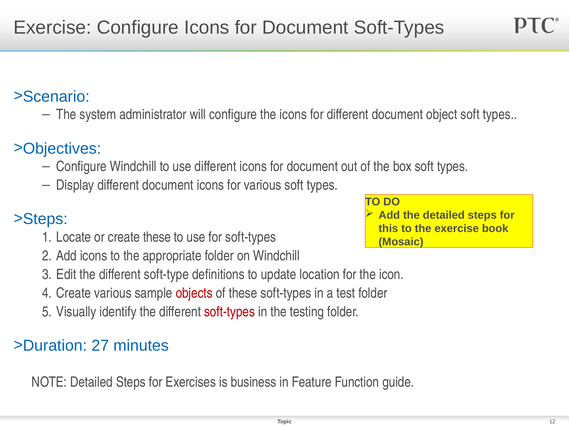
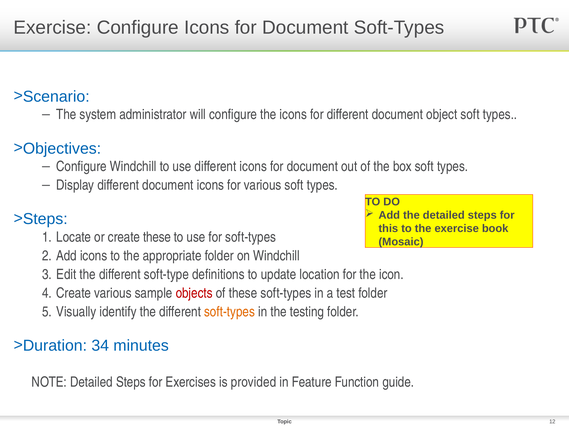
soft-types at (230, 312) colour: red -> orange
27: 27 -> 34
business: business -> provided
